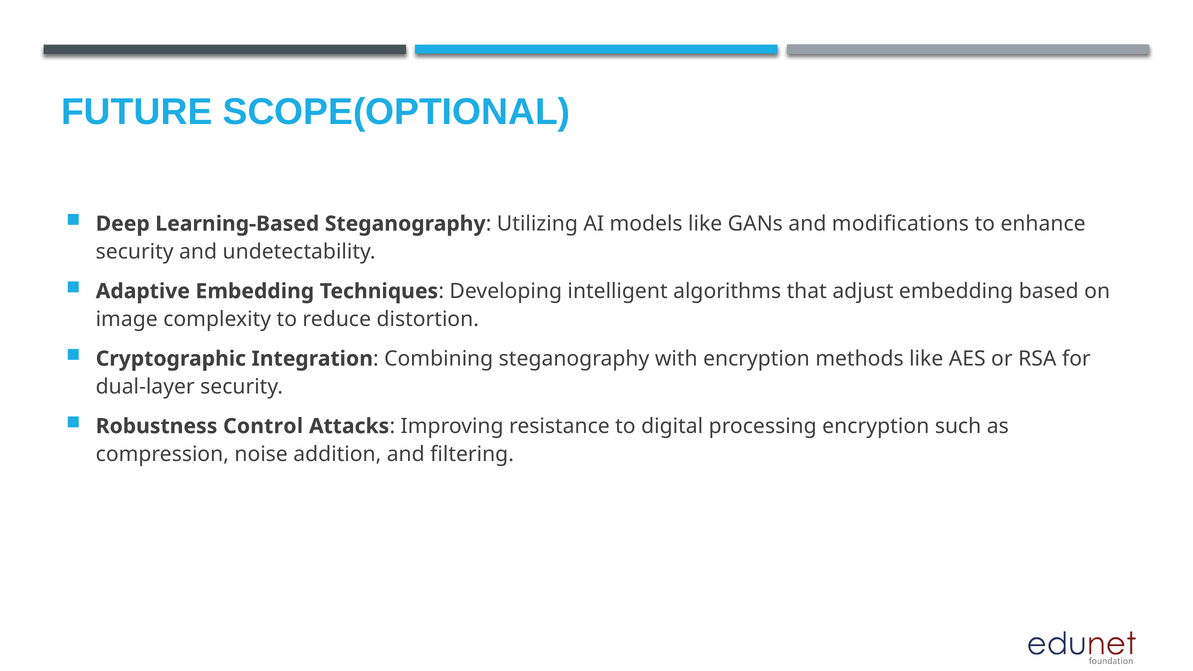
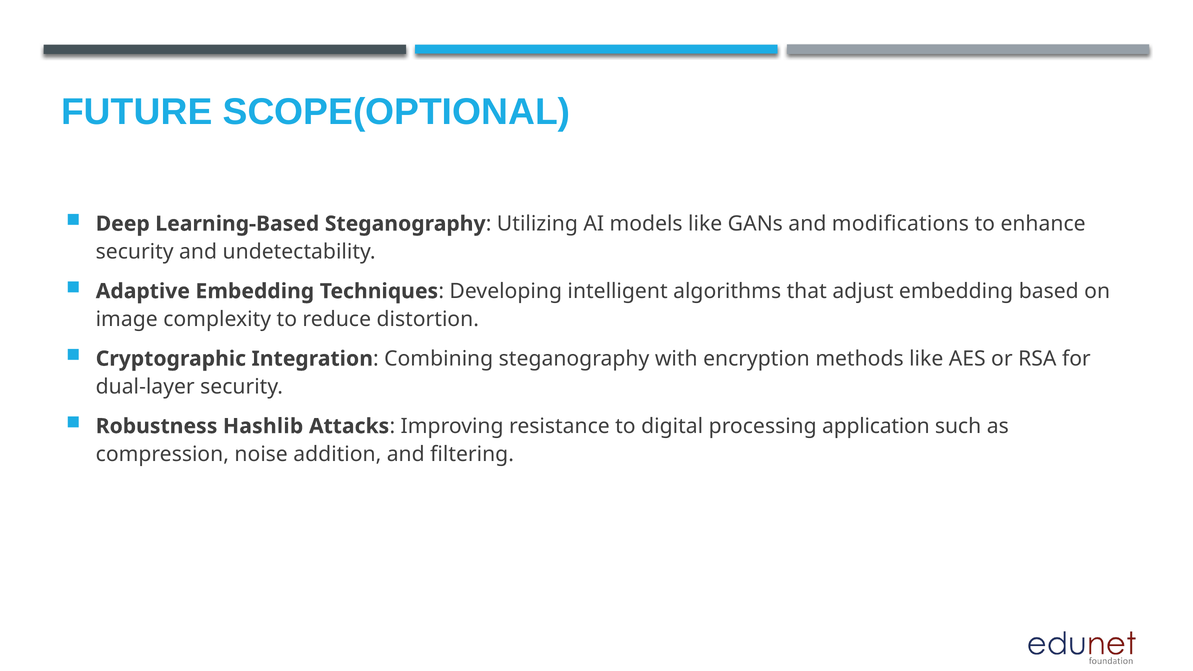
Control: Control -> Hashlib
processing encryption: encryption -> application
